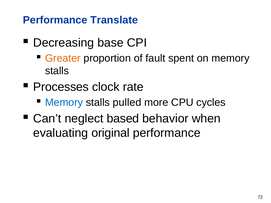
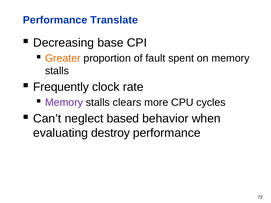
Processes: Processes -> Frequently
Memory at (64, 103) colour: blue -> purple
pulled: pulled -> clears
original: original -> destroy
